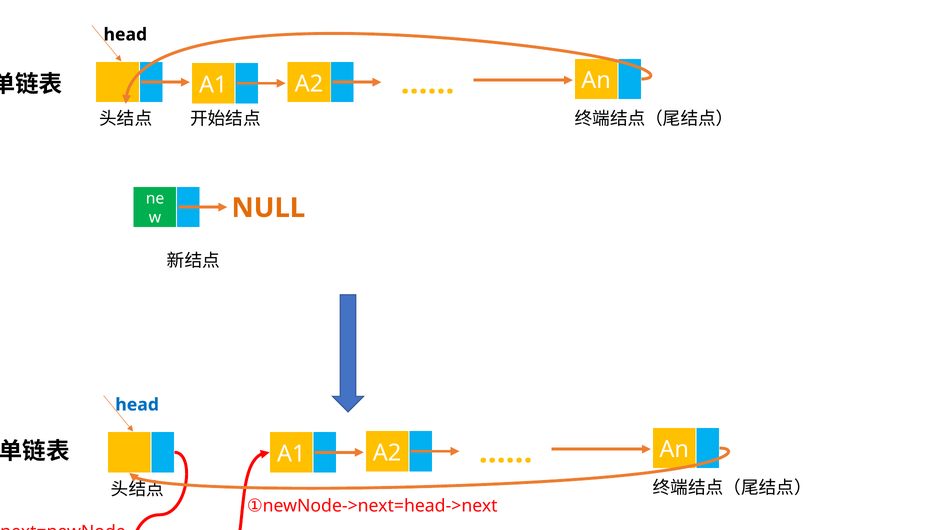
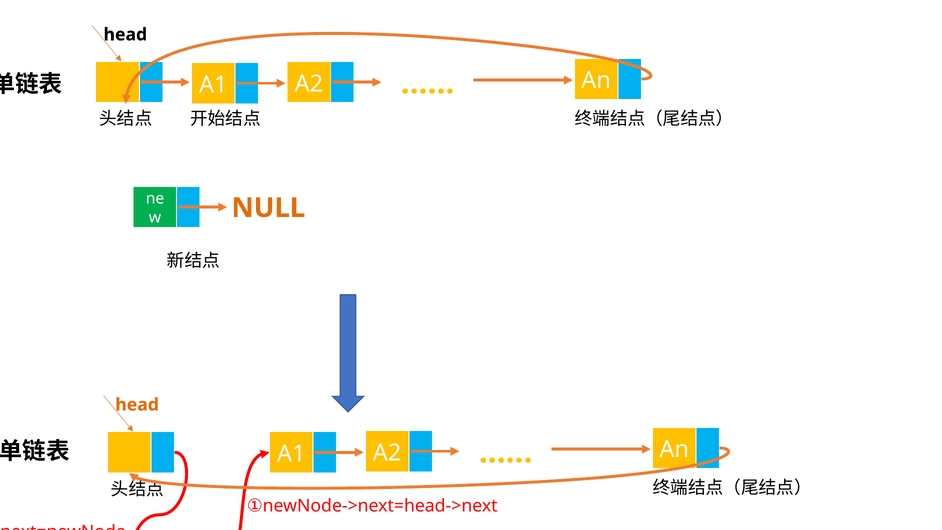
head at (137, 405) colour: blue -> orange
